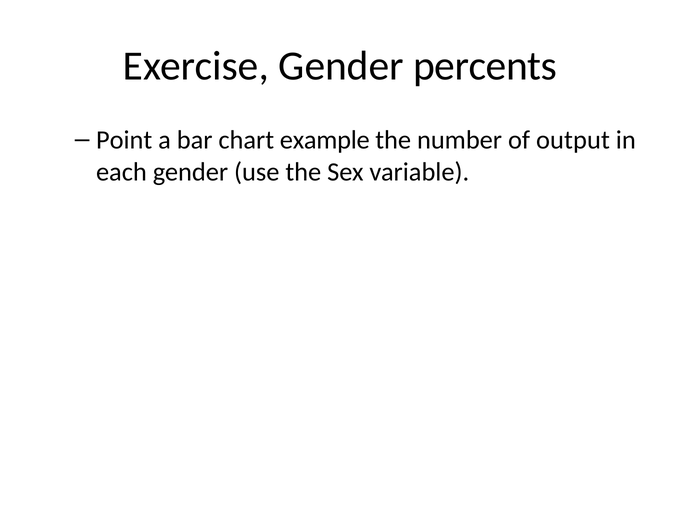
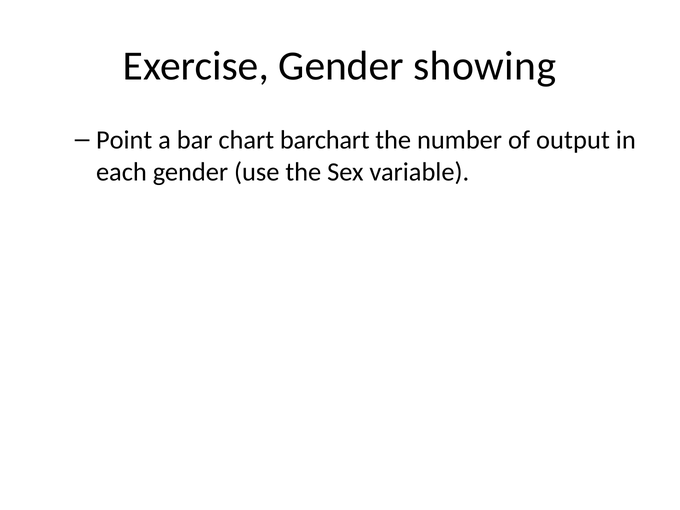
percents: percents -> showing
example: example -> barchart
